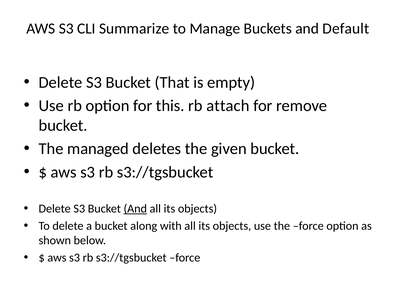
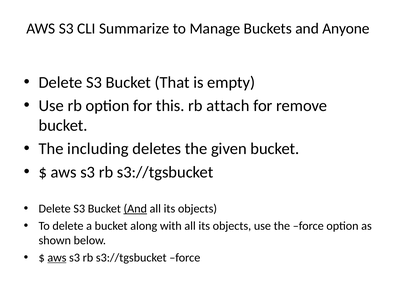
Default: Default -> Anyone
managed: managed -> including
aws at (57, 258) underline: none -> present
